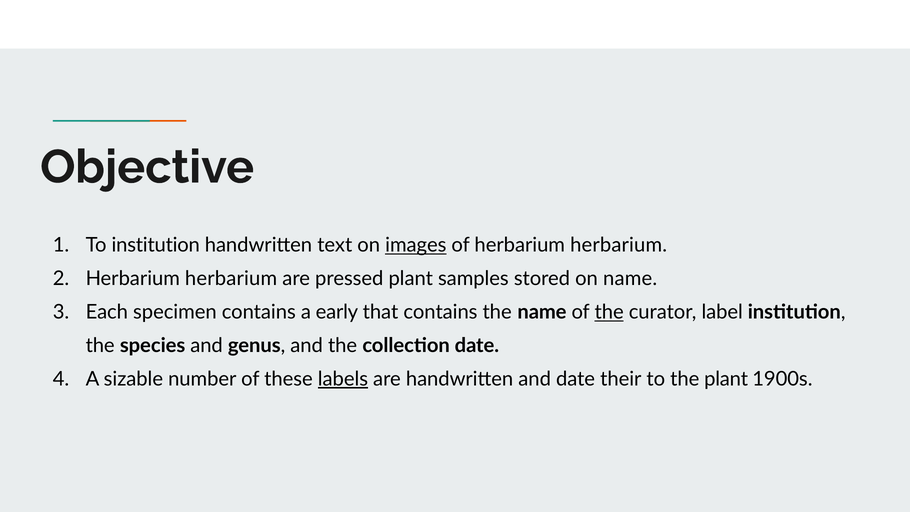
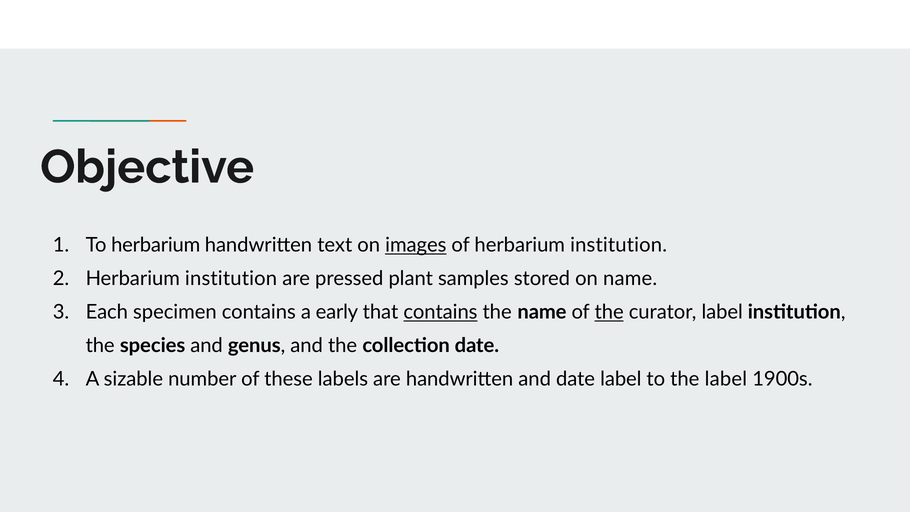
To institution: institution -> herbarium
of herbarium herbarium: herbarium -> institution
herbarium at (231, 279): herbarium -> institution
contains at (440, 312) underline: none -> present
labels underline: present -> none
date their: their -> label
the plant: plant -> label
